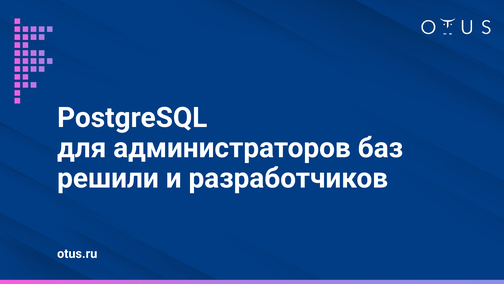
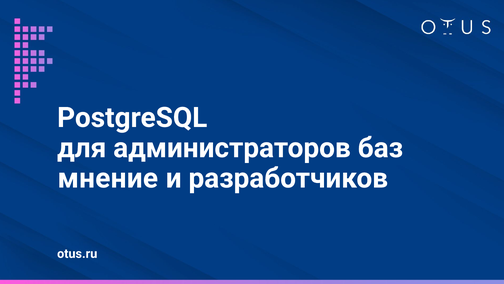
решили: решили -> мнение
